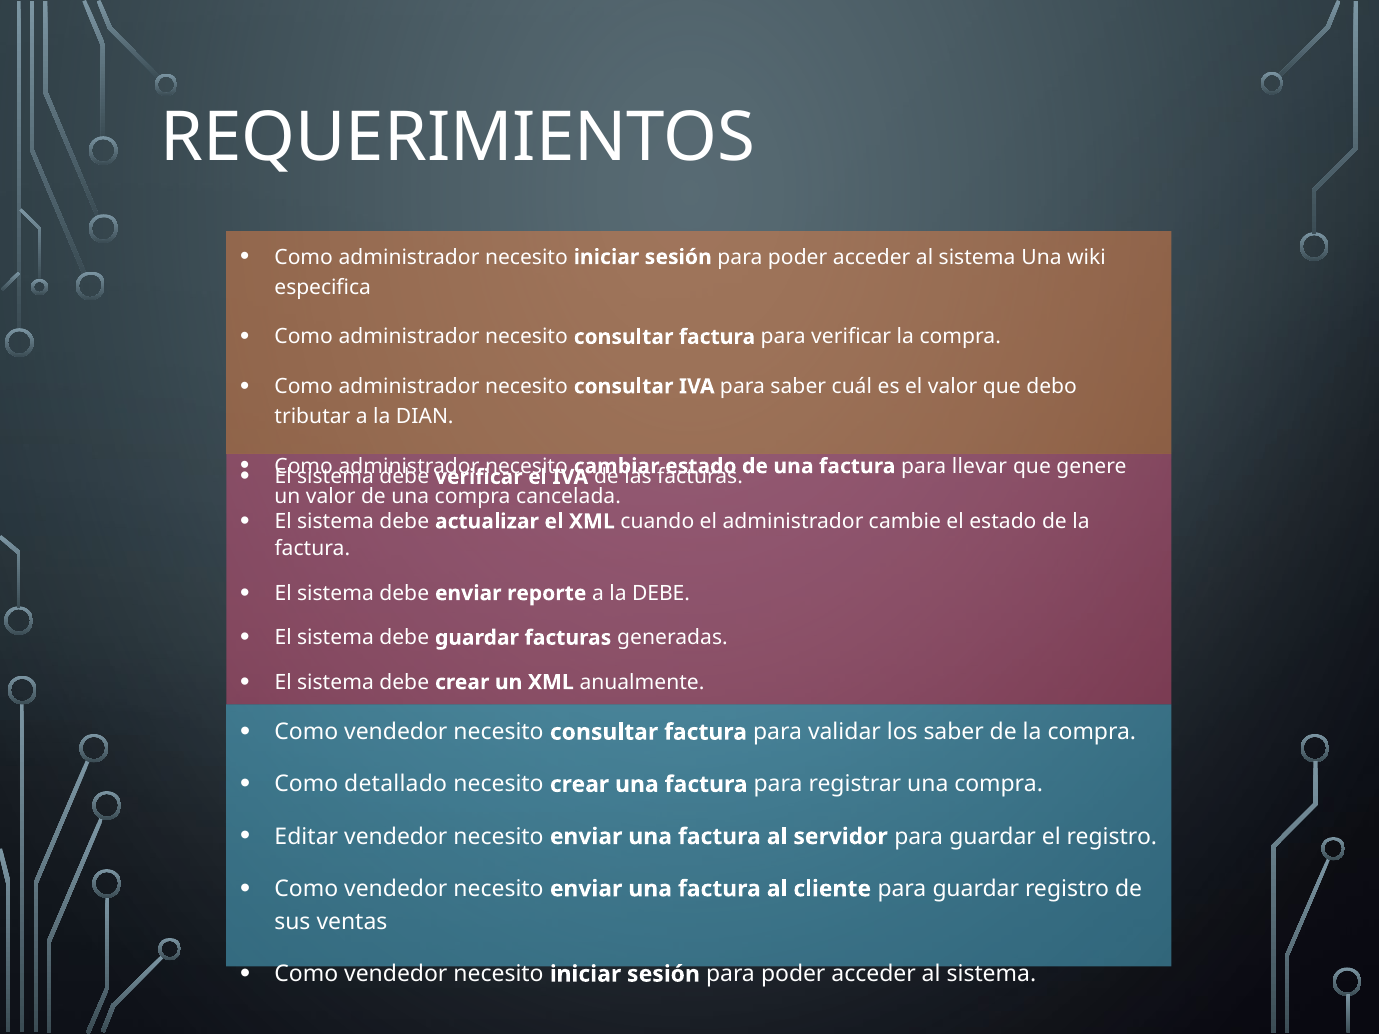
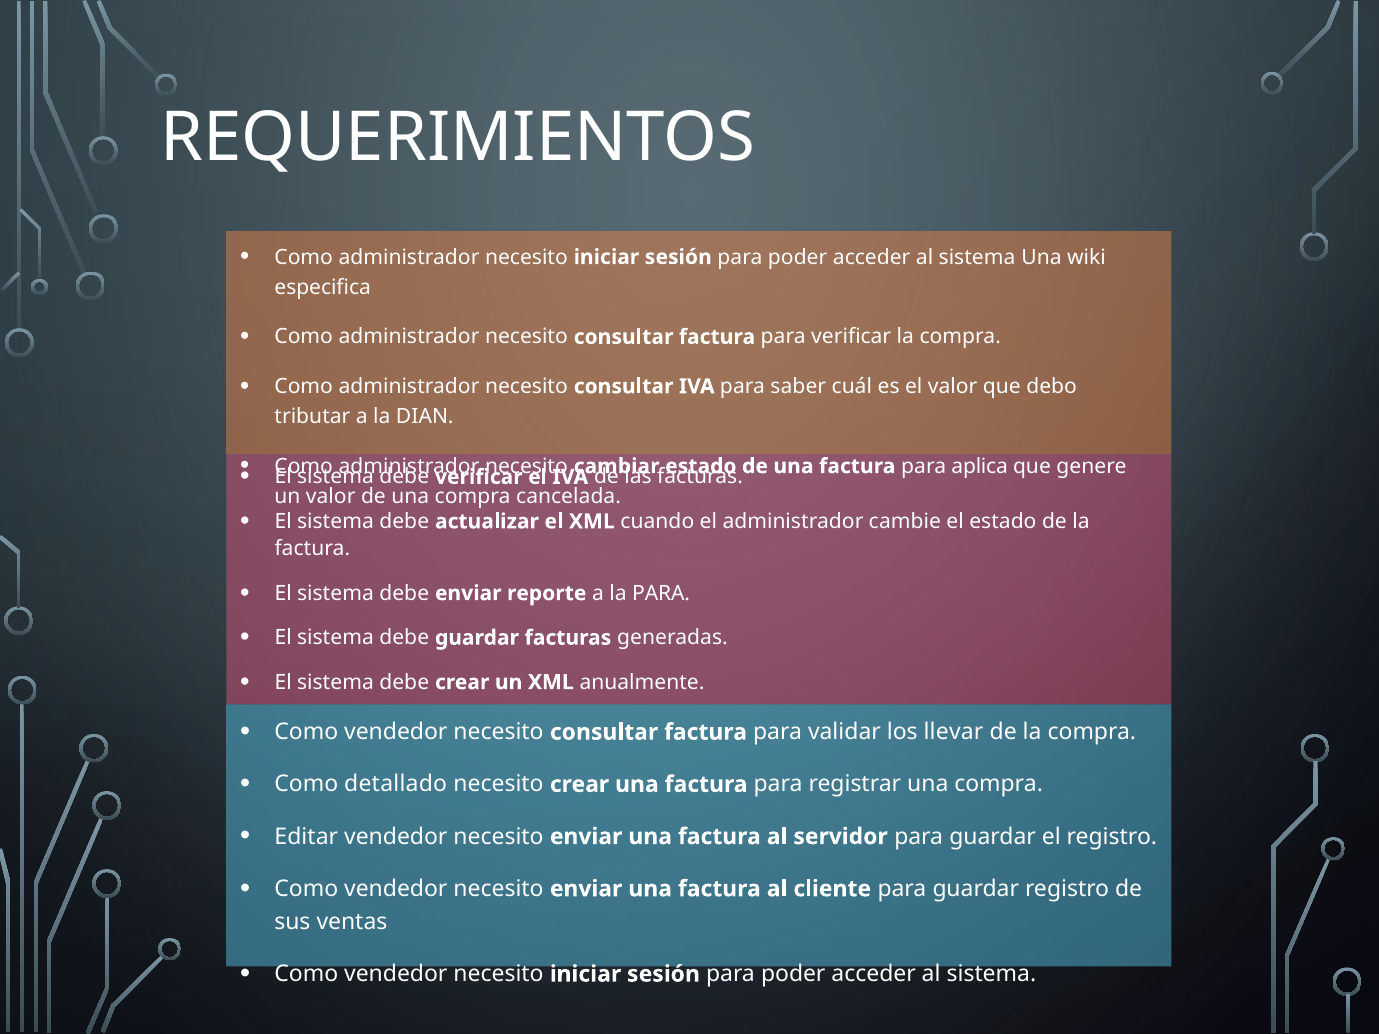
llevar: llevar -> aplica
la DEBE: DEBE -> PARA
los saber: saber -> llevar
